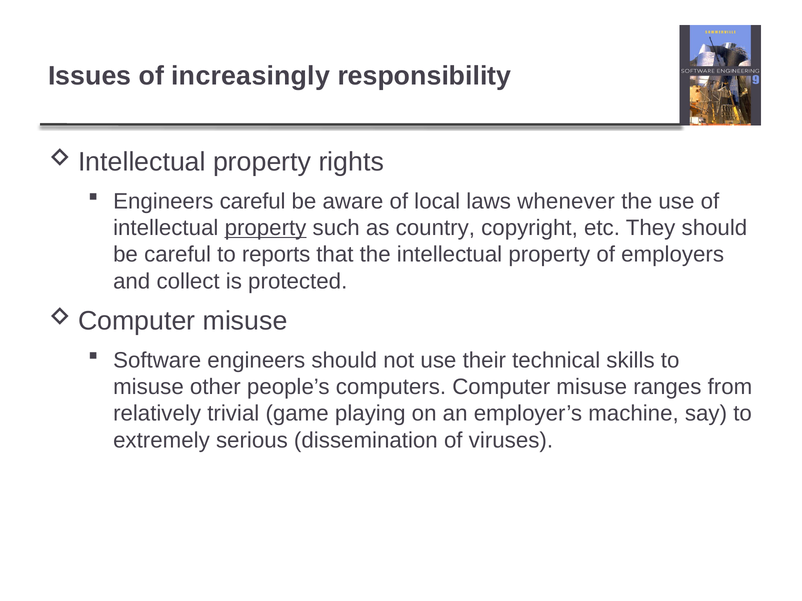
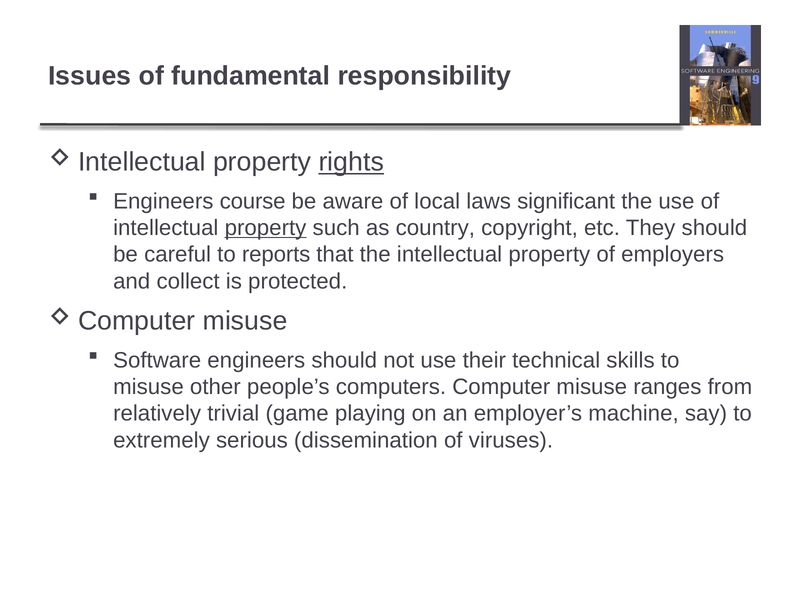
increasingly: increasingly -> fundamental
rights underline: none -> present
Engineers careful: careful -> course
whenever: whenever -> significant
